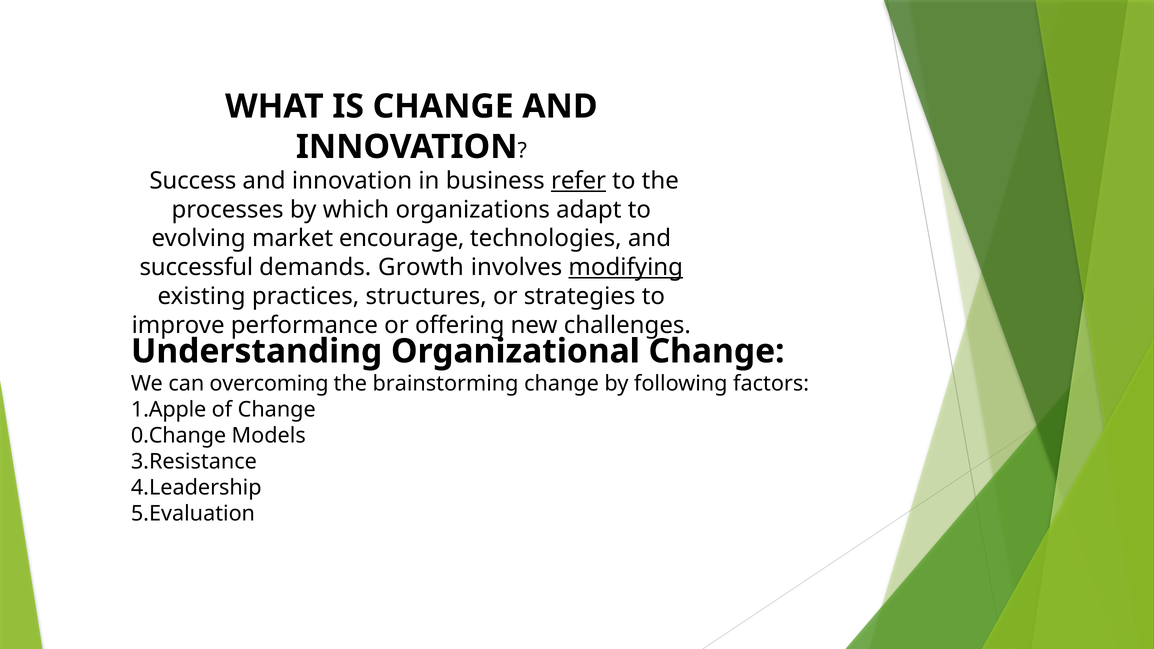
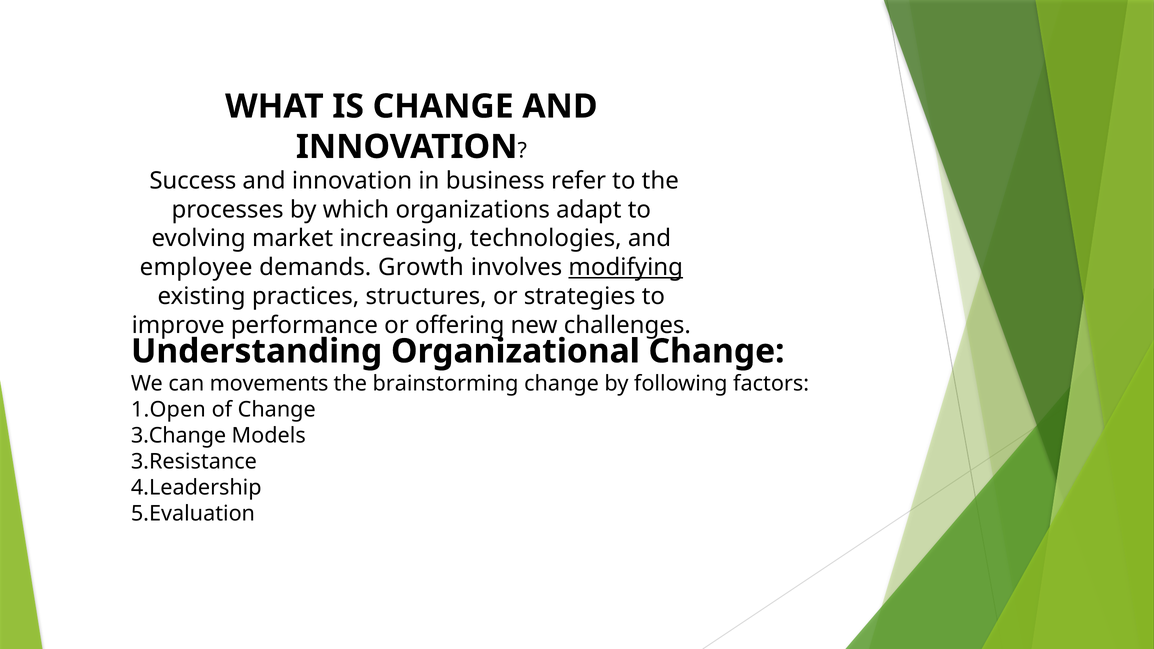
refer underline: present -> none
encourage: encourage -> increasing
successful: successful -> employee
overcoming: overcoming -> movements
1.Apple: 1.Apple -> 1.Open
0.Change: 0.Change -> 3.Change
